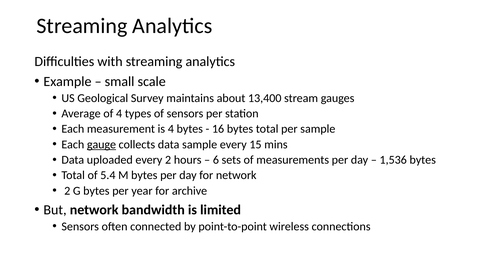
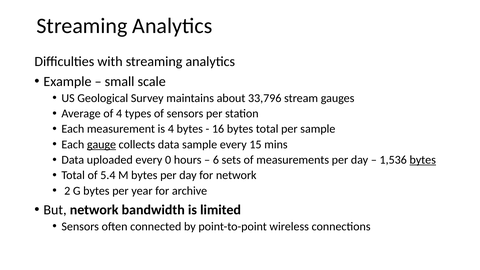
13,400: 13,400 -> 33,796
every 2: 2 -> 0
bytes at (423, 160) underline: none -> present
